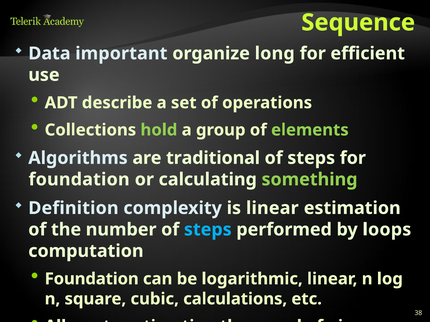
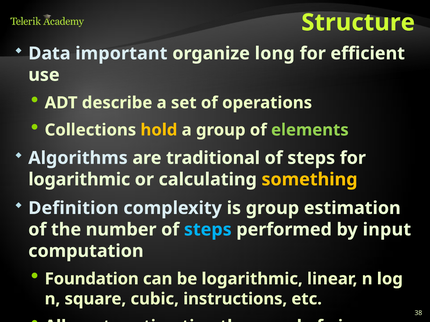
Sequence: Sequence -> Structure
hold colour: light green -> yellow
foundation at (79, 180): foundation -> logarithmic
something colour: light green -> yellow
is linear: linear -> group
loops: loops -> input
calculations: calculations -> instructions
